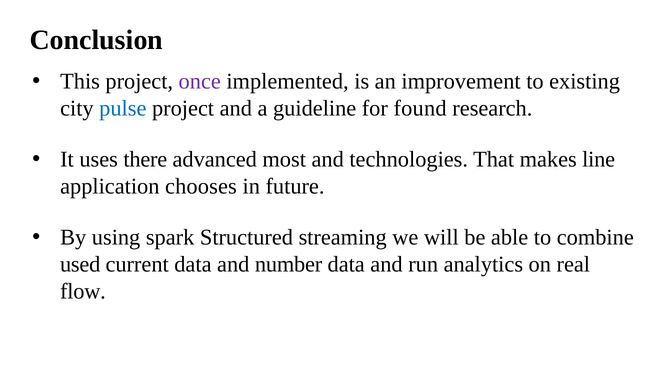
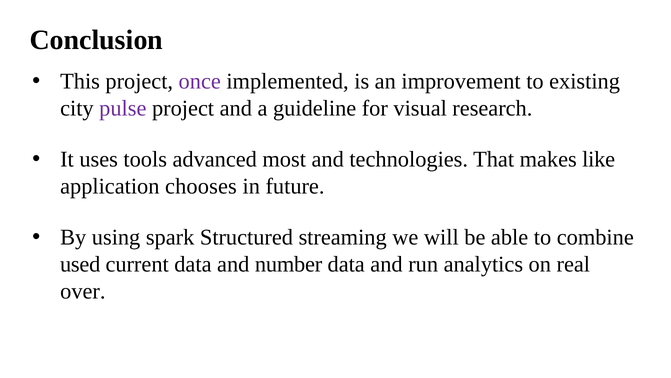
pulse colour: blue -> purple
found: found -> visual
there: there -> tools
line: line -> like
flow: flow -> over
